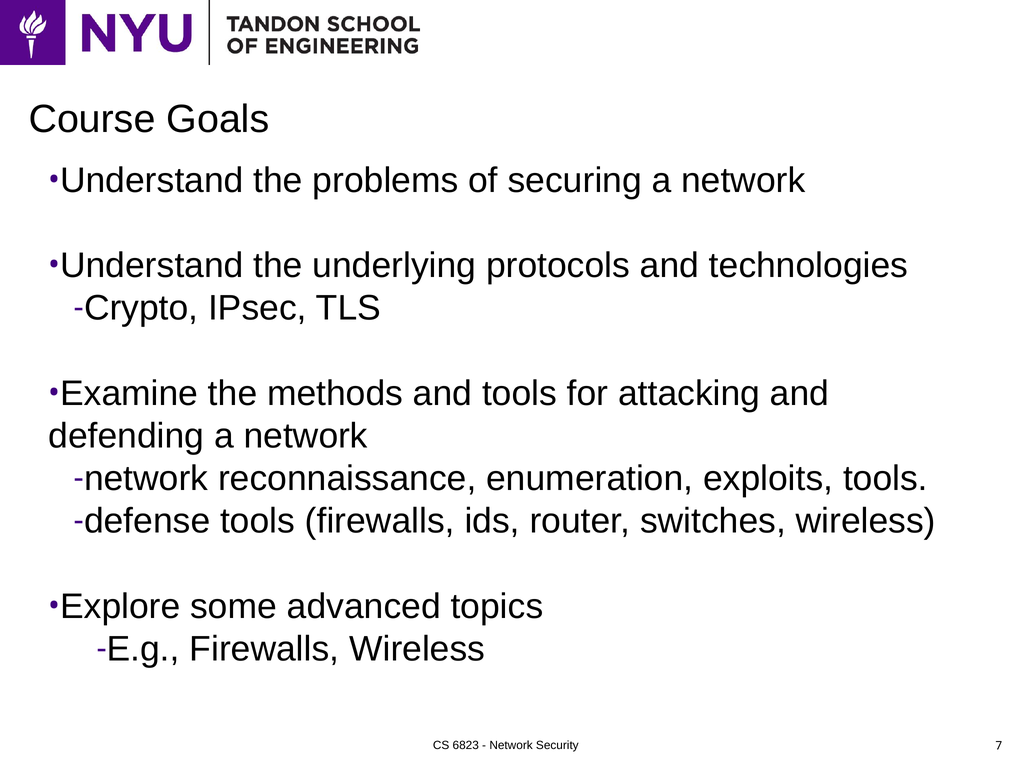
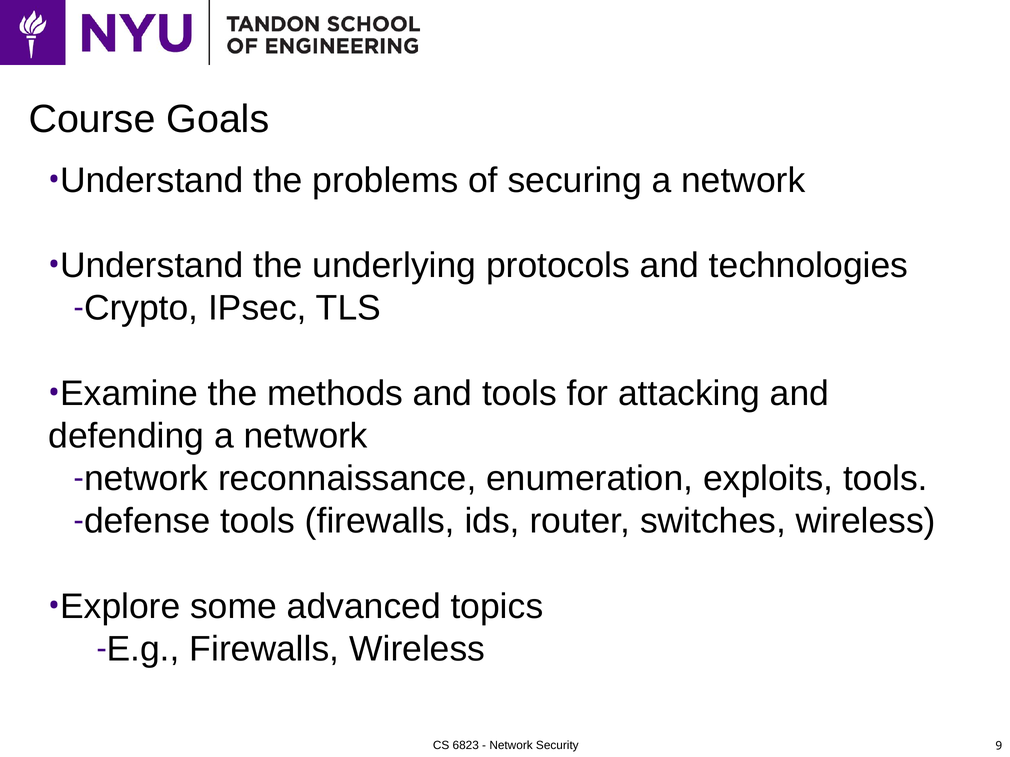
7: 7 -> 9
